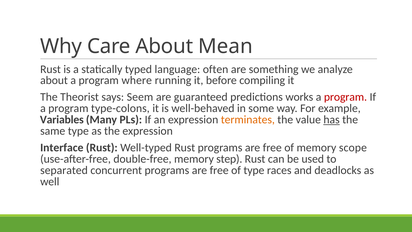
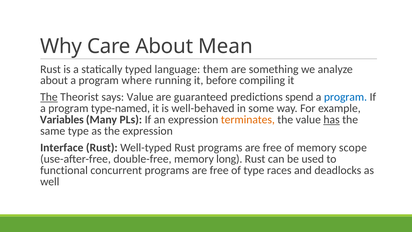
often: often -> them
The at (49, 97) underline: none -> present
says Seem: Seem -> Value
works: works -> spend
program at (345, 97) colour: red -> blue
type-colons: type-colons -> type-named
step: step -> long
separated: separated -> functional
